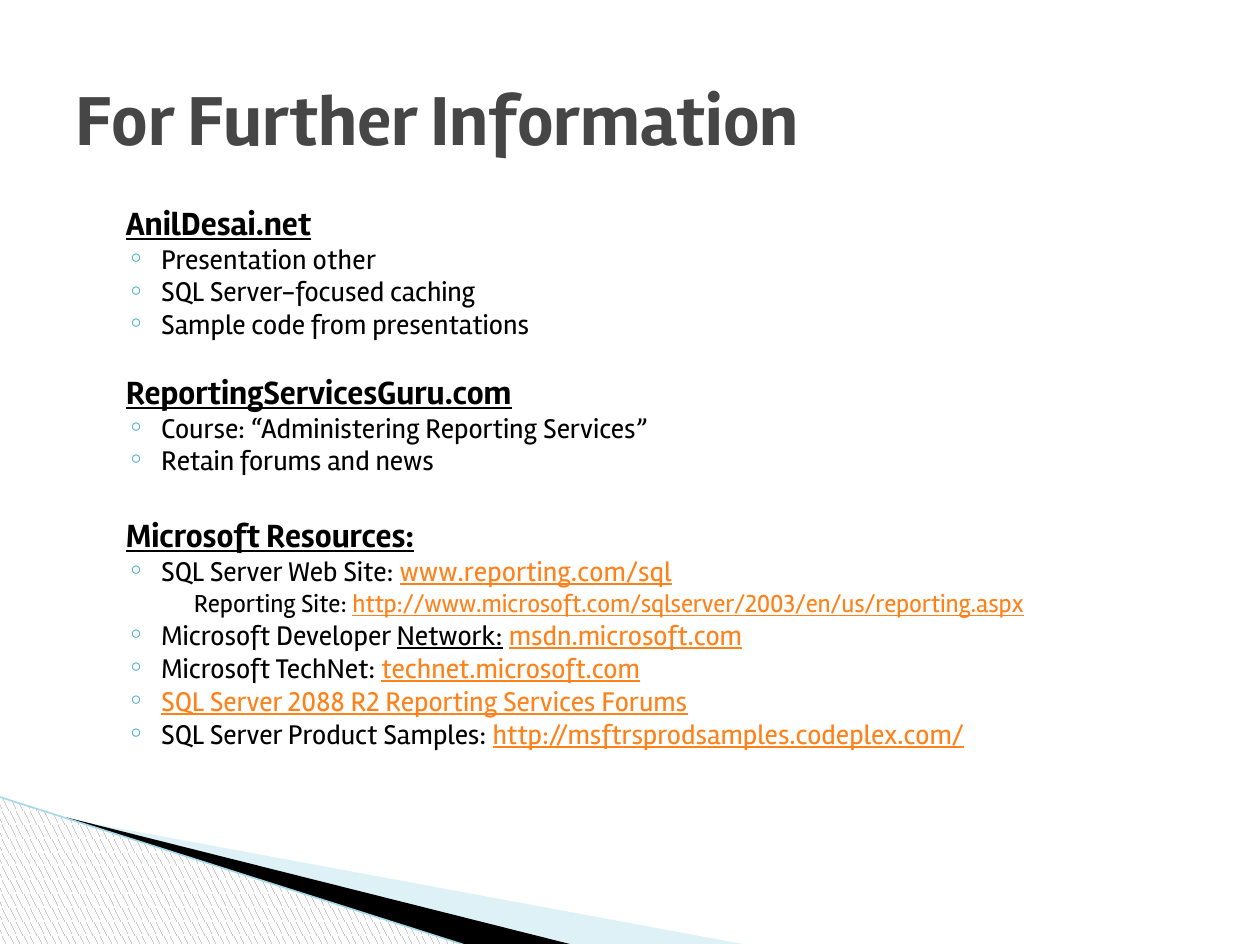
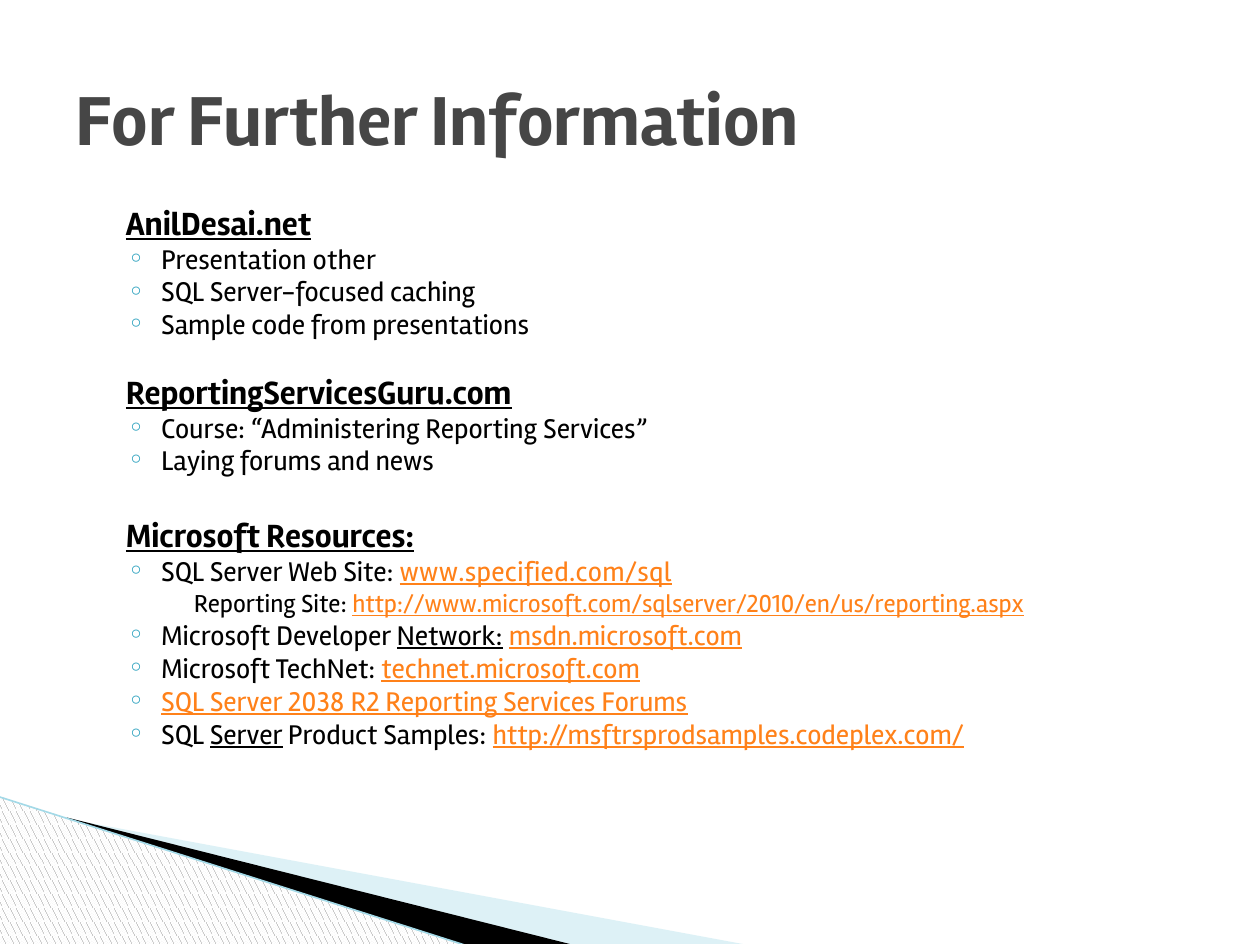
Retain: Retain -> Laying
www.reporting.com/sql: www.reporting.com/sql -> www.specified.com/sql
http://www.microsoft.com/sqlserver/2003/en/us/reporting.aspx: http://www.microsoft.com/sqlserver/2003/en/us/reporting.aspx -> http://www.microsoft.com/sqlserver/2010/en/us/reporting.aspx
2088: 2088 -> 2038
Server at (246, 735) underline: none -> present
